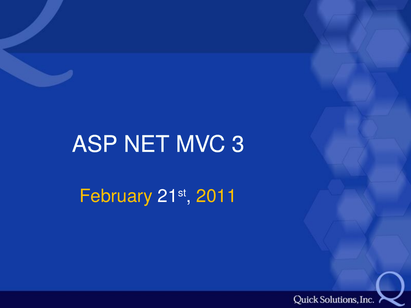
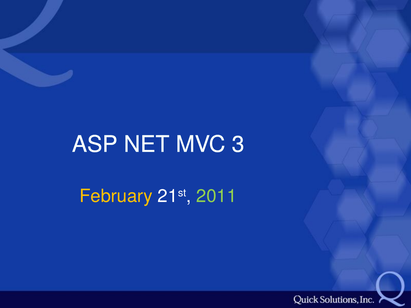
2011 colour: yellow -> light green
